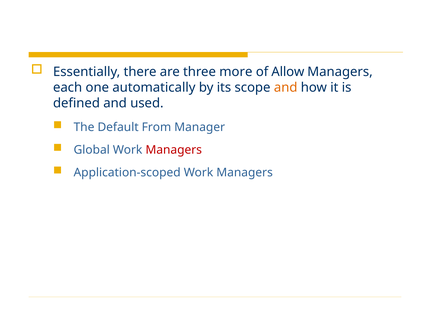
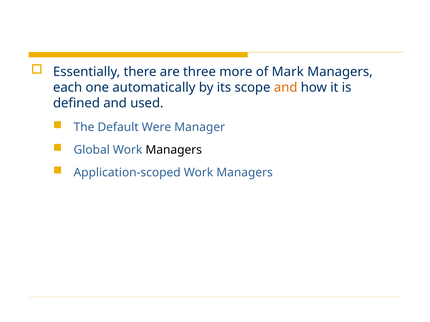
Allow: Allow -> Mark
From: From -> Were
Managers at (174, 150) colour: red -> black
